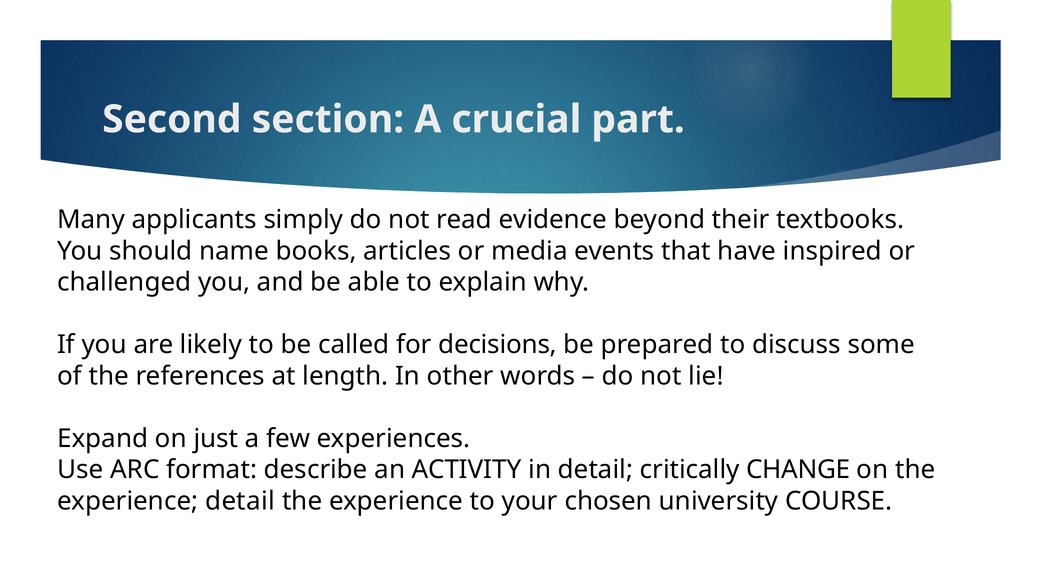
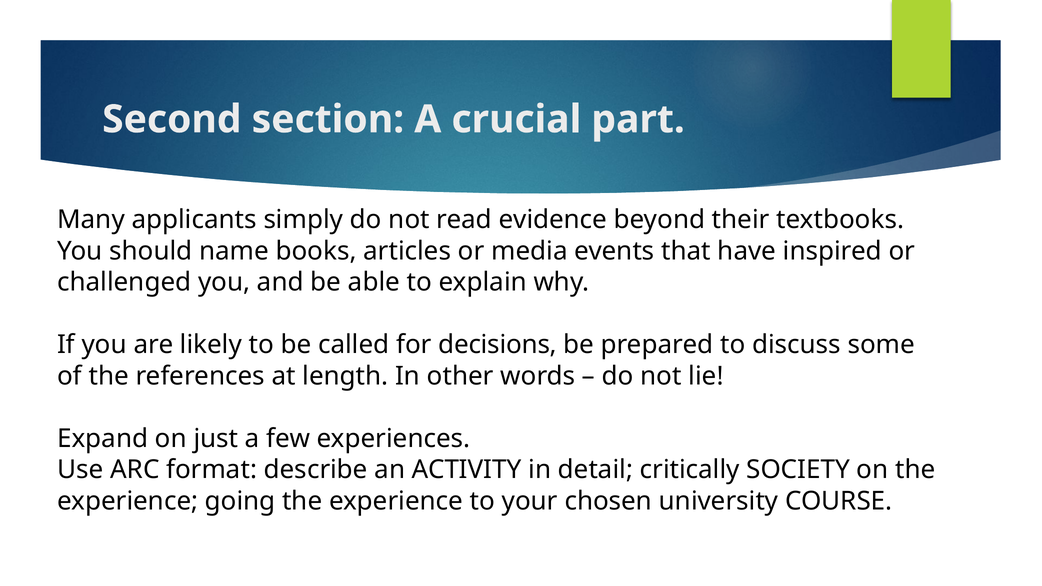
CHANGE: CHANGE -> SOCIETY
experience detail: detail -> going
